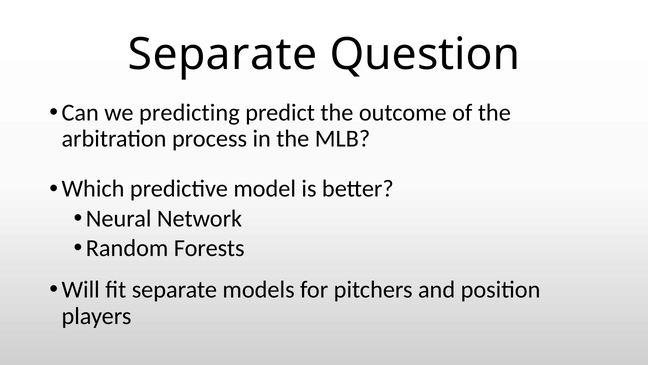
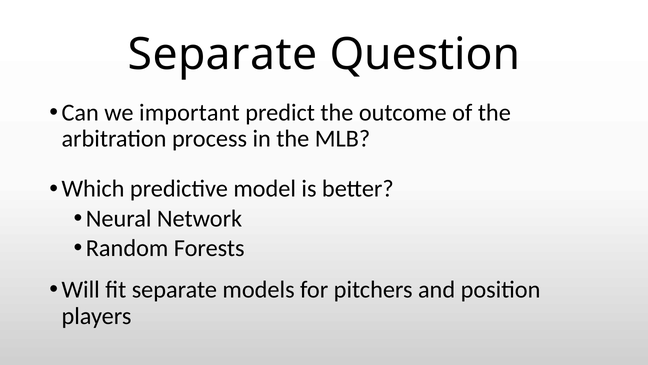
predicting: predicting -> important
